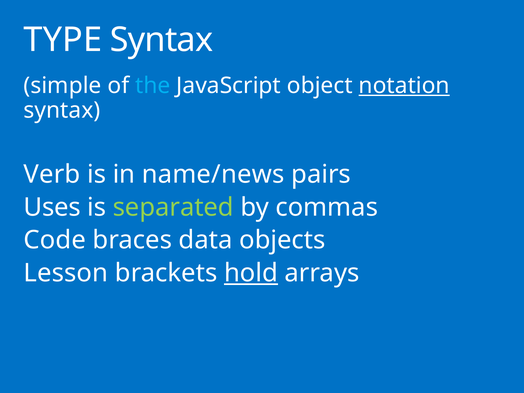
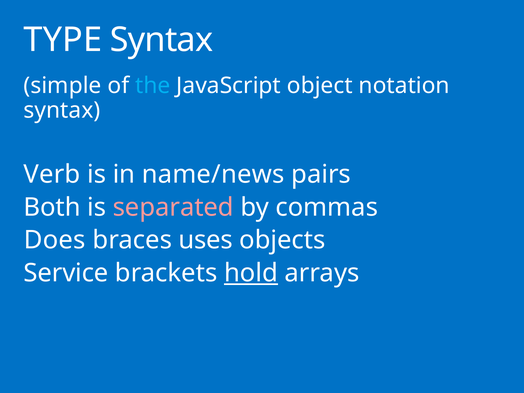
notation underline: present -> none
Uses: Uses -> Both
separated colour: light green -> pink
Code: Code -> Does
data: data -> uses
Lesson: Lesson -> Service
